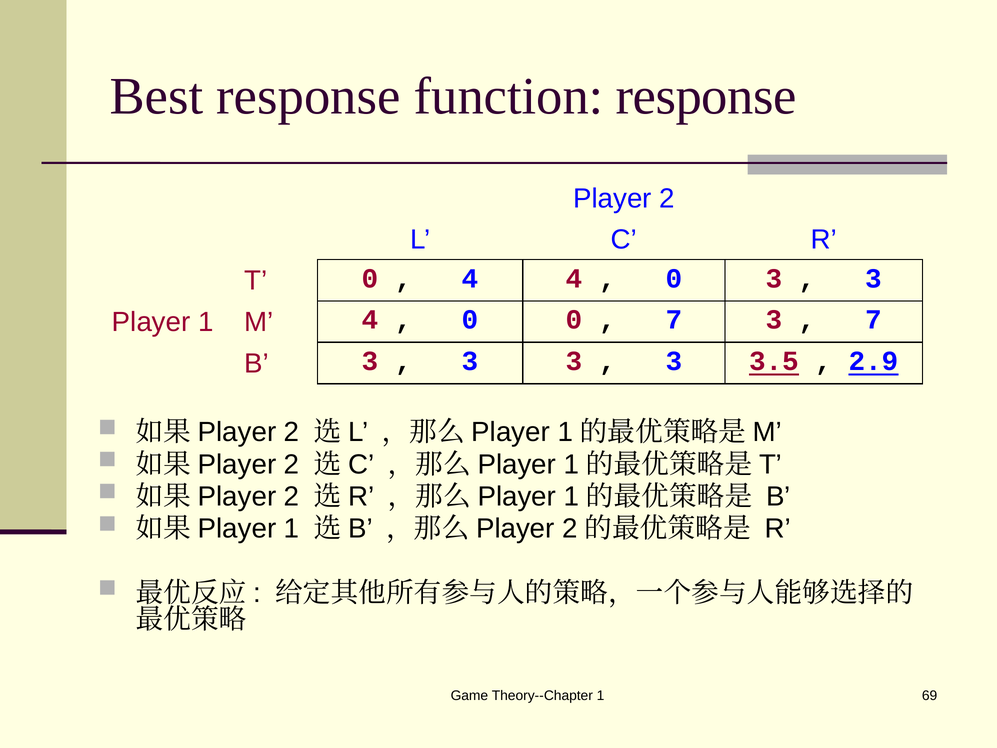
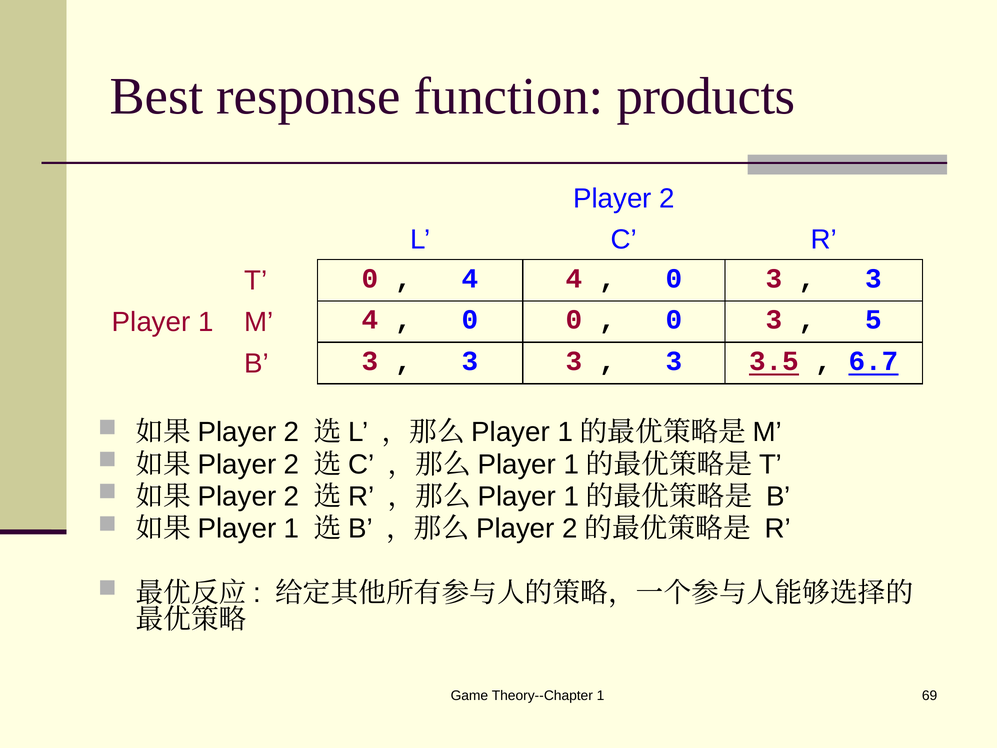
function response: response -> products
7 at (674, 320): 7 -> 0
7 at (874, 320): 7 -> 5
2.9: 2.9 -> 6.7
